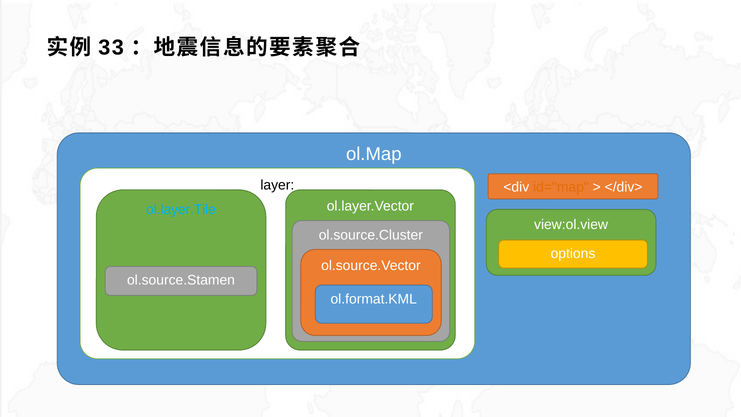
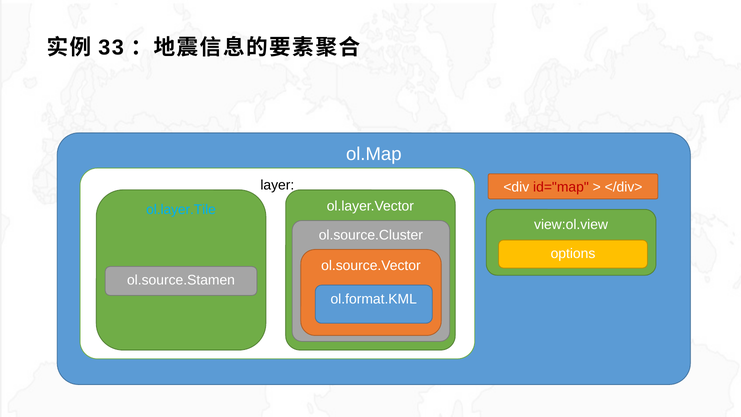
id="map colour: orange -> red
